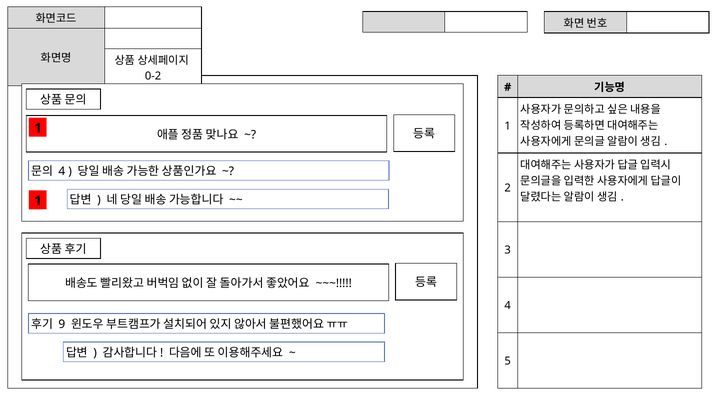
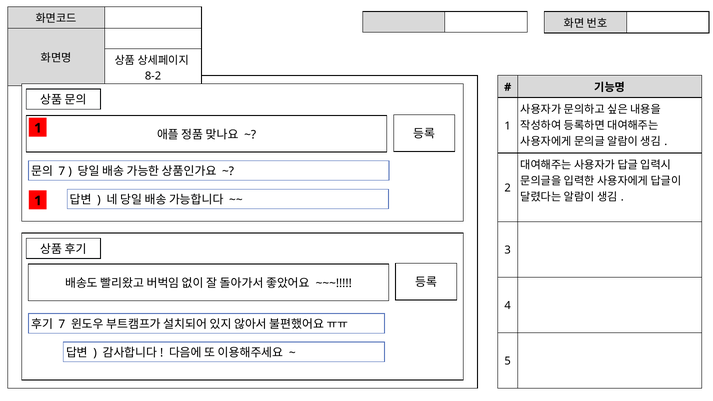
0-2: 0-2 -> 8-2
4 at (62, 171): 4 -> 7
9 at (62, 324): 9 -> 7
